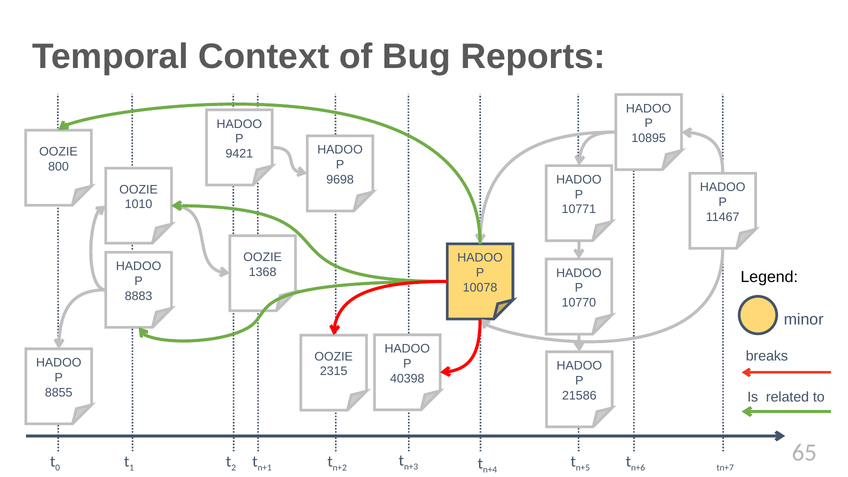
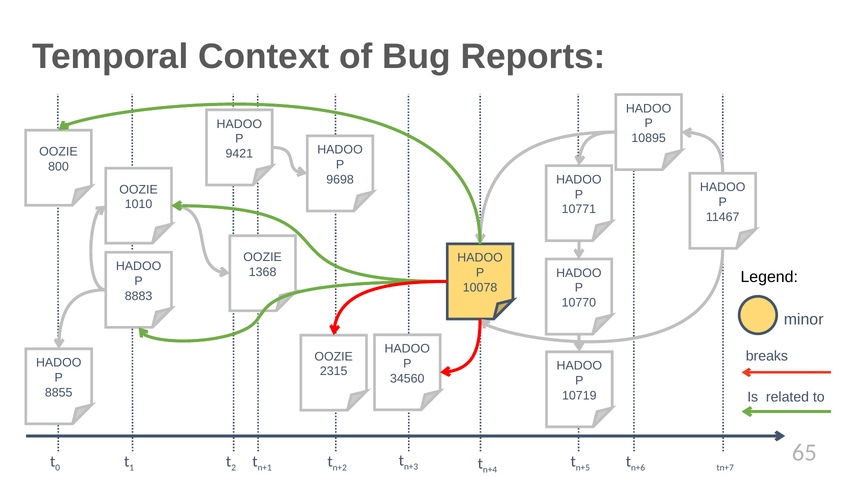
40398: 40398 -> 34560
21586: 21586 -> 10719
